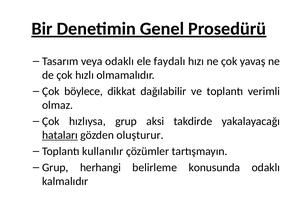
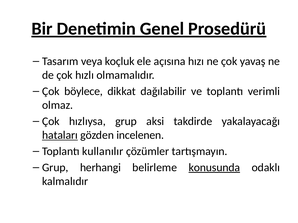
veya odaklı: odaklı -> koçluk
faydalı: faydalı -> açısına
oluşturur: oluşturur -> incelenen
konusunda underline: none -> present
